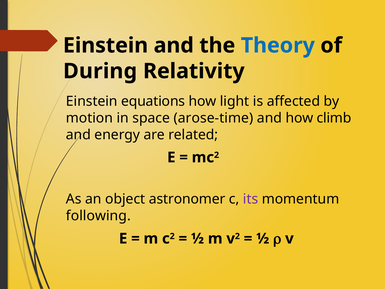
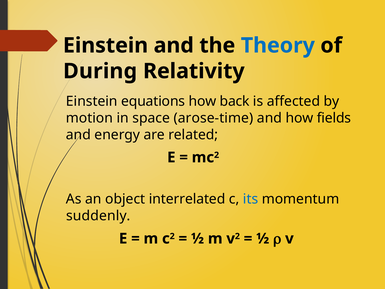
light: light -> back
climb: climb -> fields
astronomer: astronomer -> interrelated
its colour: purple -> blue
following: following -> suddenly
